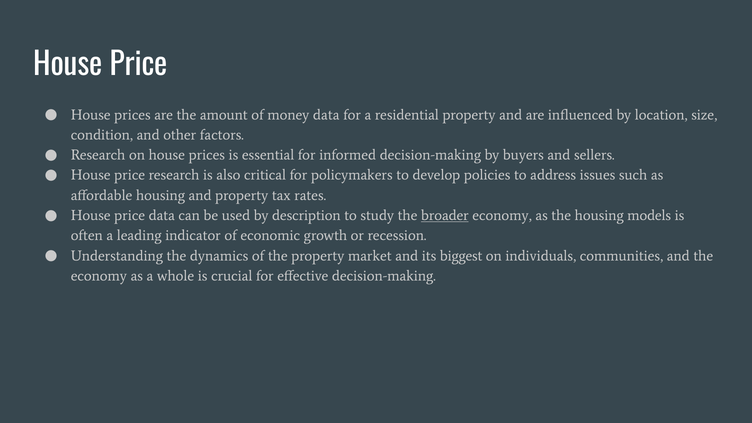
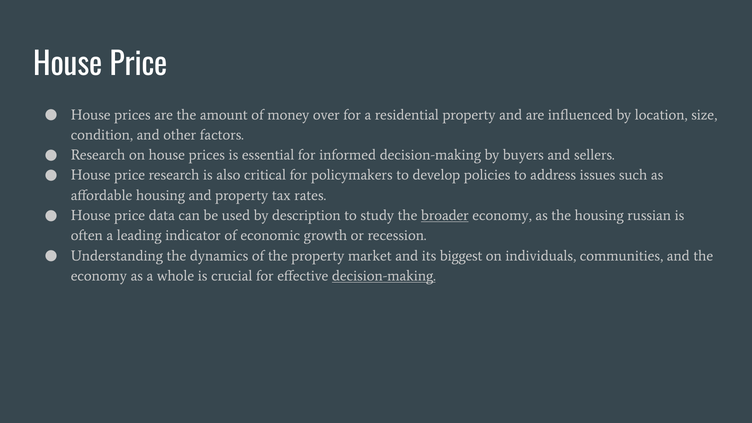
money data: data -> over
models: models -> russian
decision-making at (384, 276) underline: none -> present
